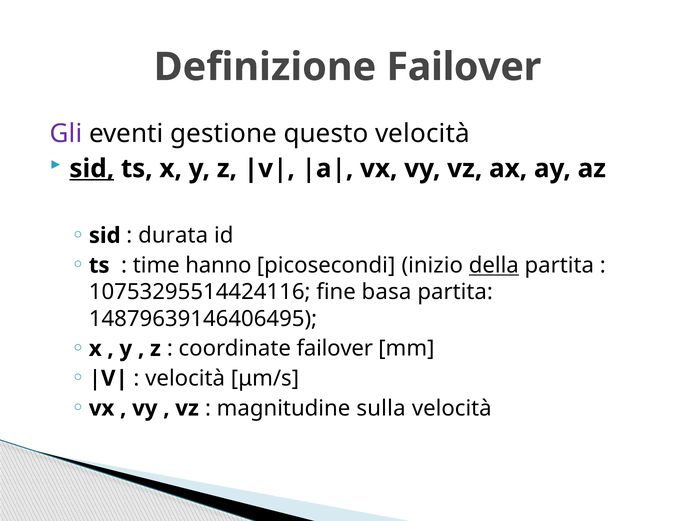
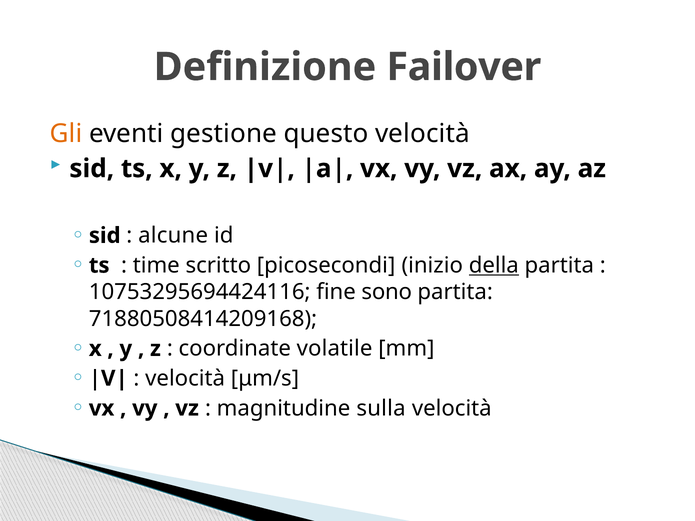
Gli colour: purple -> orange
sid at (92, 169) underline: present -> none
durata: durata -> alcune
hanno: hanno -> scritto
10753295514424116: 10753295514424116 -> 10753295694424116
basa: basa -> sono
14879639146406495: 14879639146406495 -> 71880508414209168
coordinate failover: failover -> volatile
